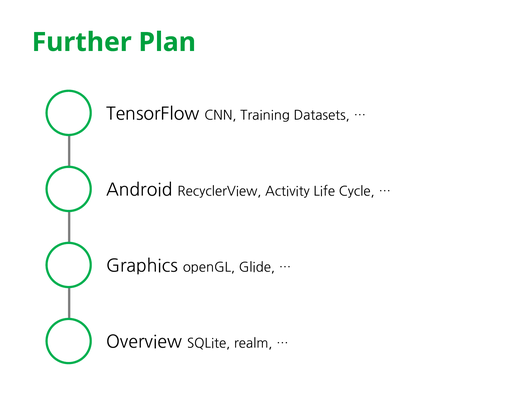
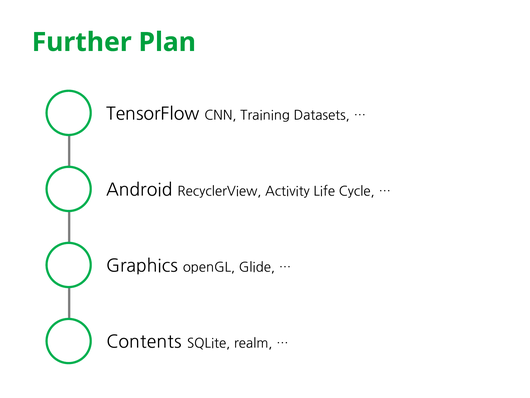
Overview: Overview -> Contents
